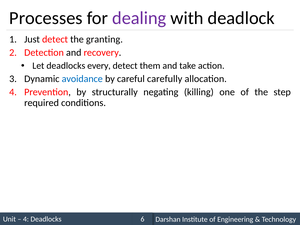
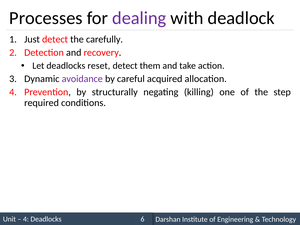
granting: granting -> carefully
every: every -> reset
avoidance colour: blue -> purple
carefully: carefully -> acquired
